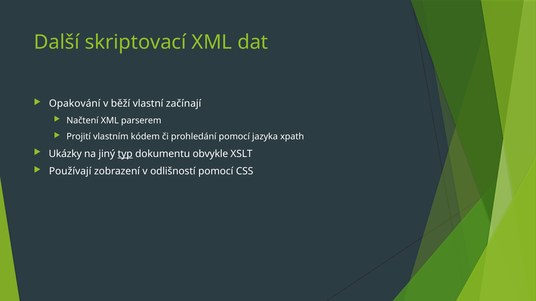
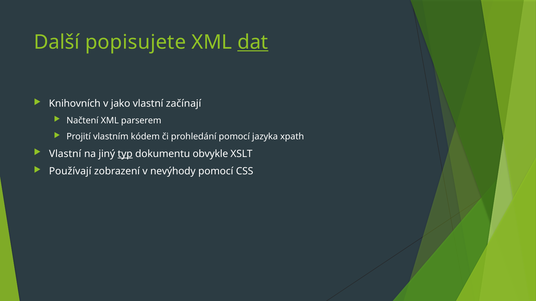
skriptovací: skriptovací -> popisujete
dat underline: none -> present
Opakování: Opakování -> Knihovních
běží: běží -> jako
Ukázky at (65, 154): Ukázky -> Vlastní
odlišností: odlišností -> nevýhody
